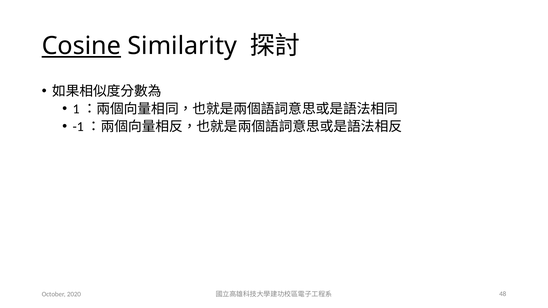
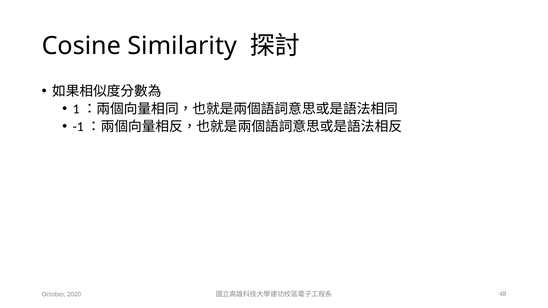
Cosine underline: present -> none
